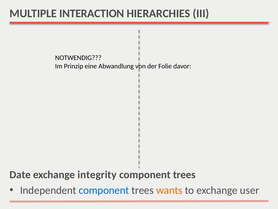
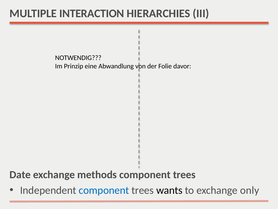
integrity: integrity -> methods
wants colour: orange -> black
user: user -> only
